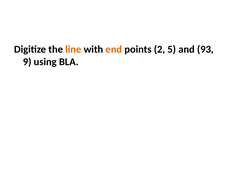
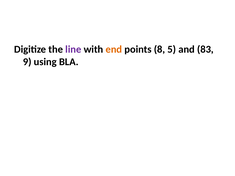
line colour: orange -> purple
2: 2 -> 8
93: 93 -> 83
